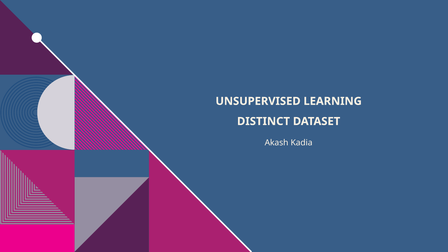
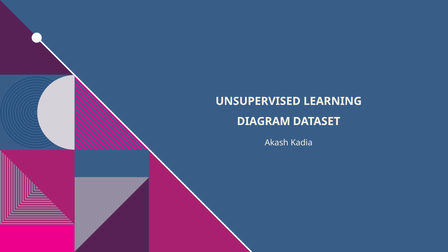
DISTINCT: DISTINCT -> DIAGRAM
